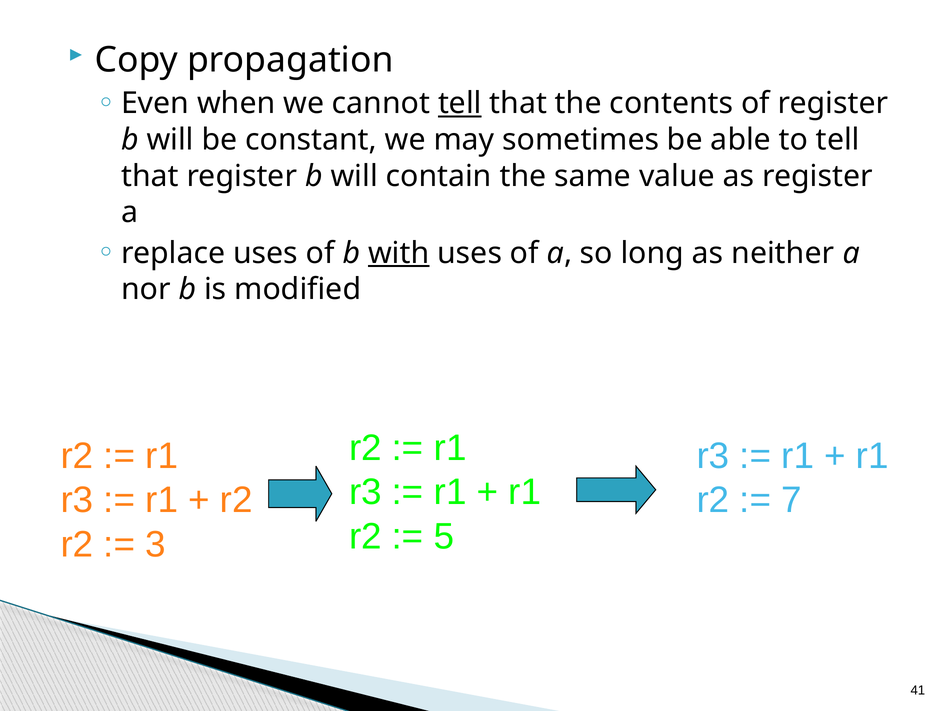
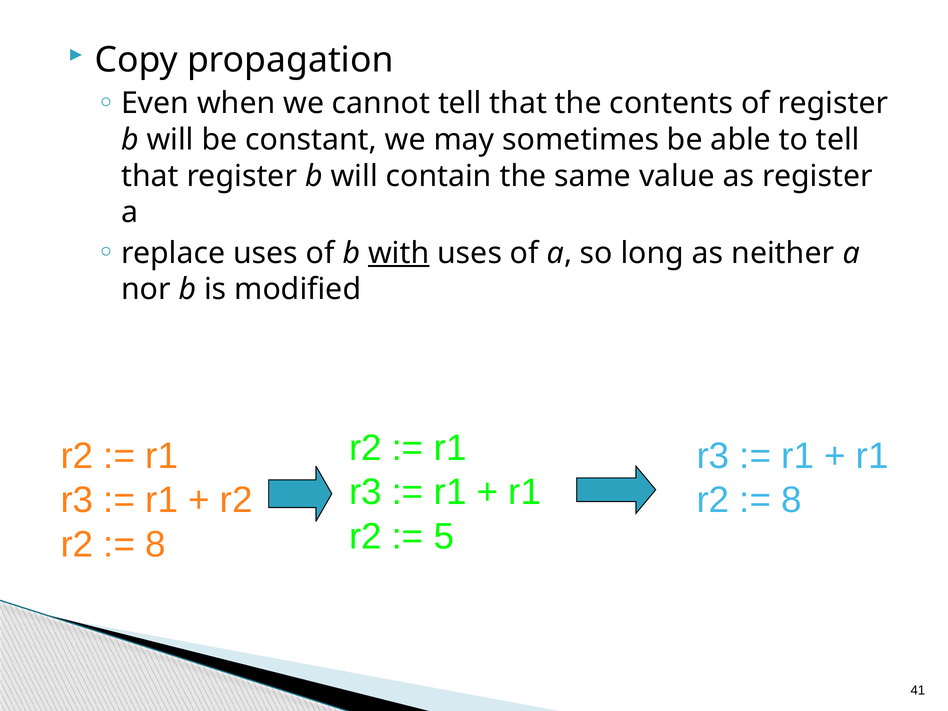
tell at (460, 104) underline: present -> none
7 at (792, 500): 7 -> 8
3 at (156, 544): 3 -> 8
